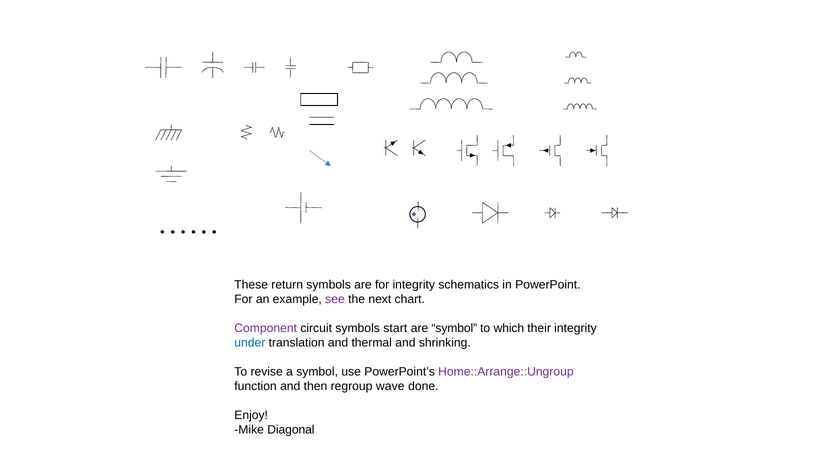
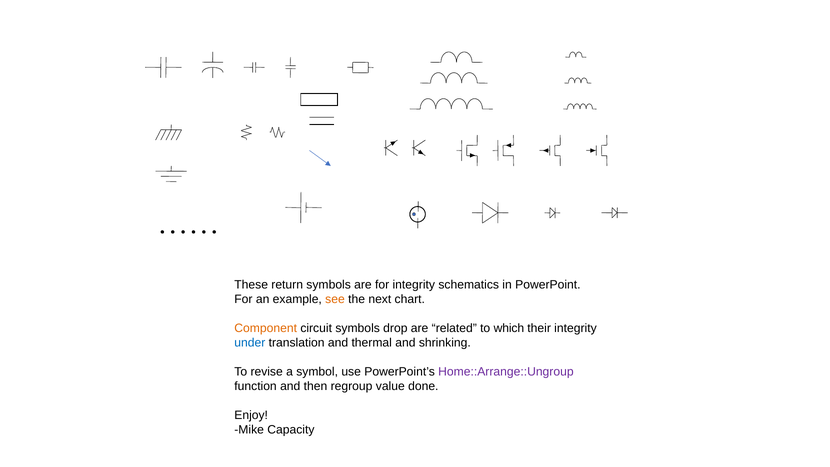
see colour: purple -> orange
Component colour: purple -> orange
start: start -> drop
are symbol: symbol -> related
wave: wave -> value
Diagonal: Diagonal -> Capacity
